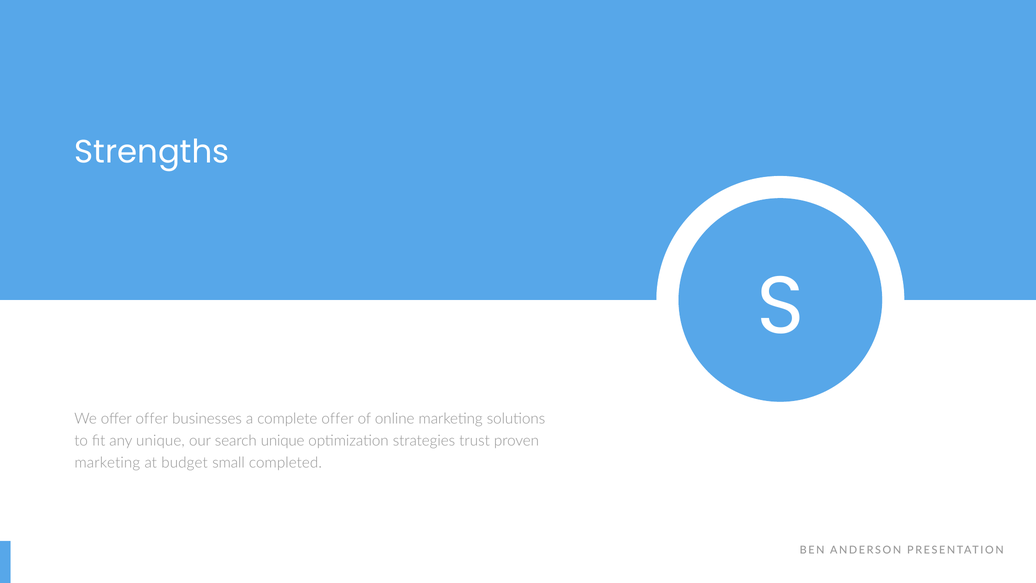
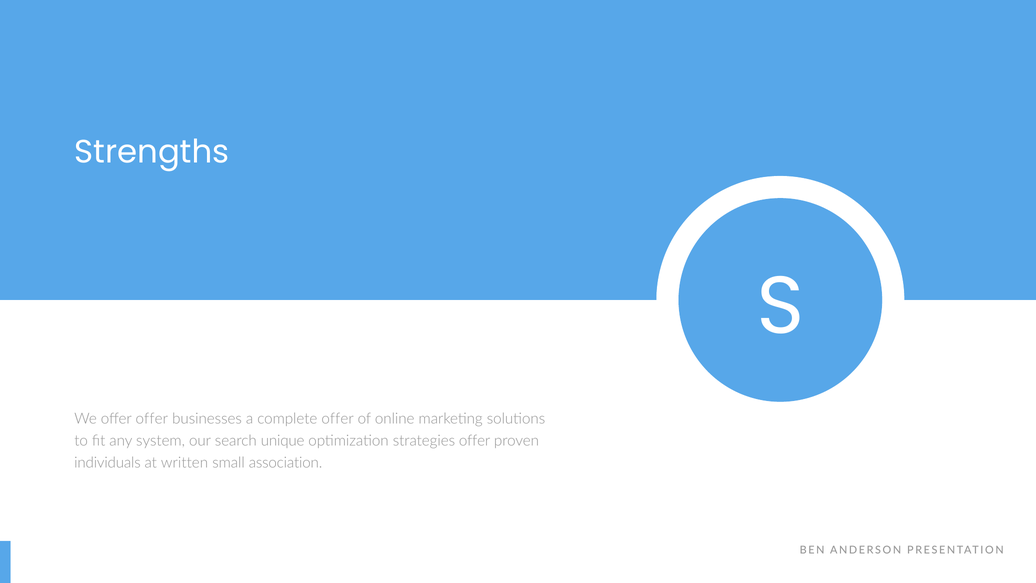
any unique: unique -> system
strategies trust: trust -> offer
marketing at (107, 463): marketing -> individuals
budget: budget -> written
completed: completed -> association
